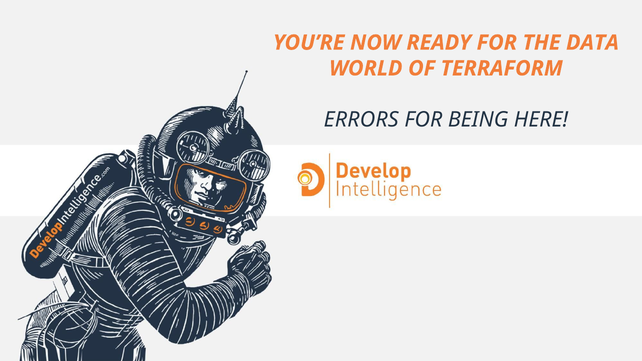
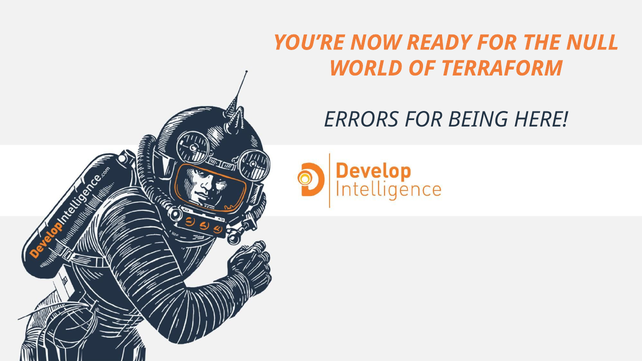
DATA: DATA -> NULL
